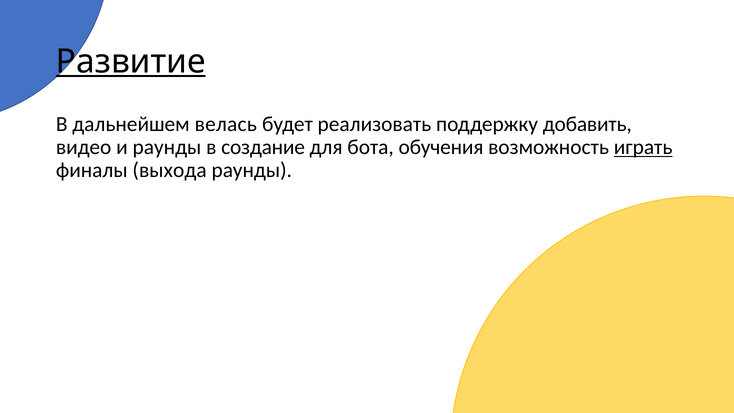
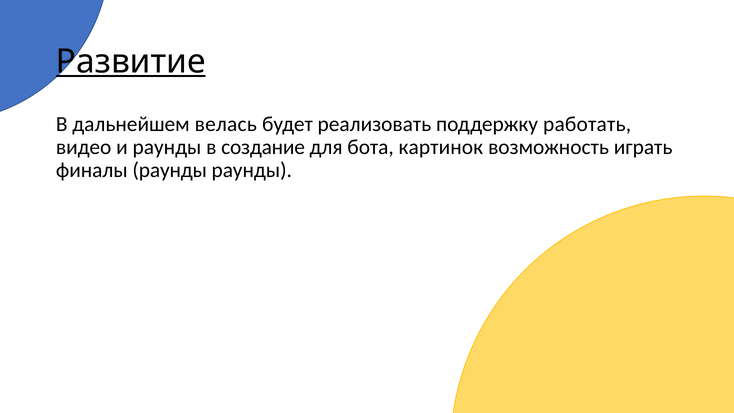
добавить: добавить -> работать
обучения: обучения -> картинок
играть underline: present -> none
финалы выхода: выхода -> раунды
